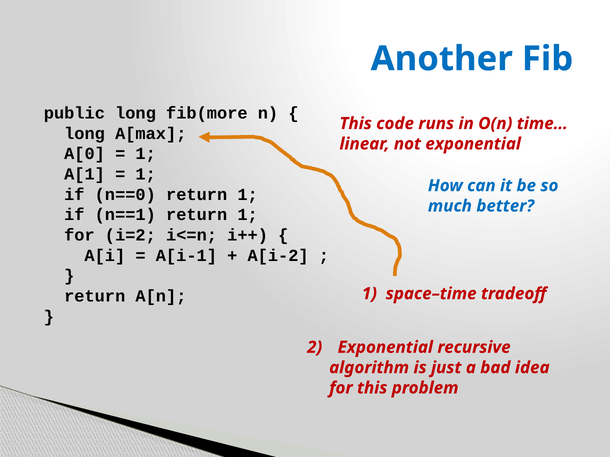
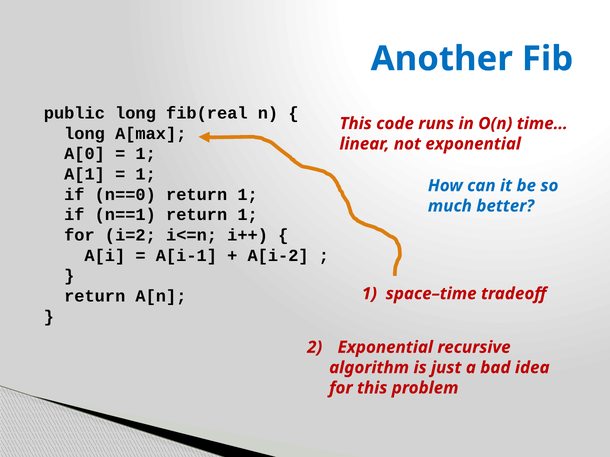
fib(more: fib(more -> fib(real
